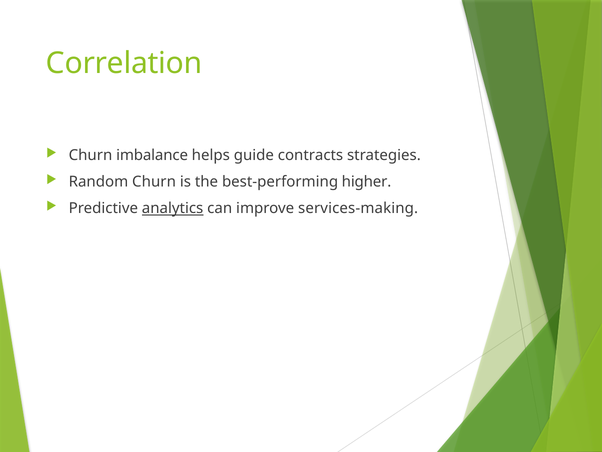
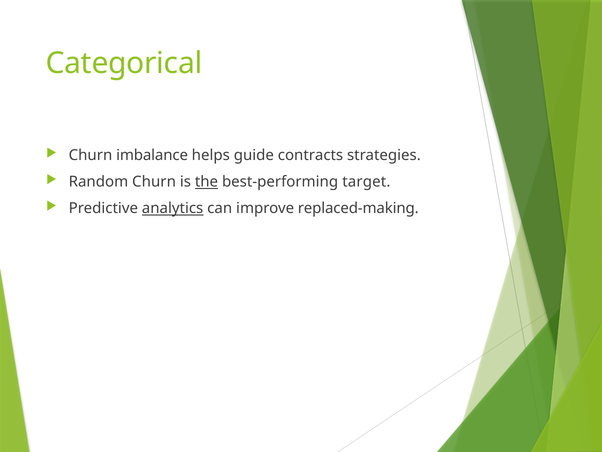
Correlation: Correlation -> Categorical
the underline: none -> present
higher: higher -> target
services-making: services-making -> replaced-making
